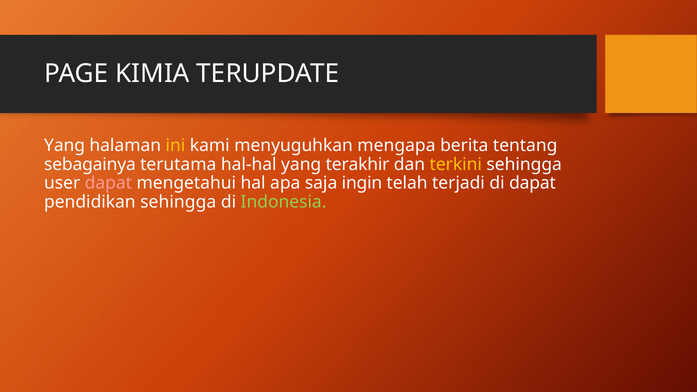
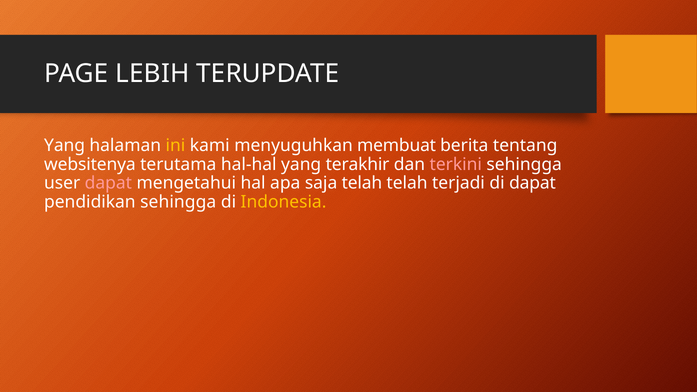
KIMIA: KIMIA -> LEBIH
mengapa: mengapa -> membuat
sebagainya: sebagainya -> websitenya
terkini colour: yellow -> pink
saja ingin: ingin -> telah
Indonesia colour: light green -> yellow
